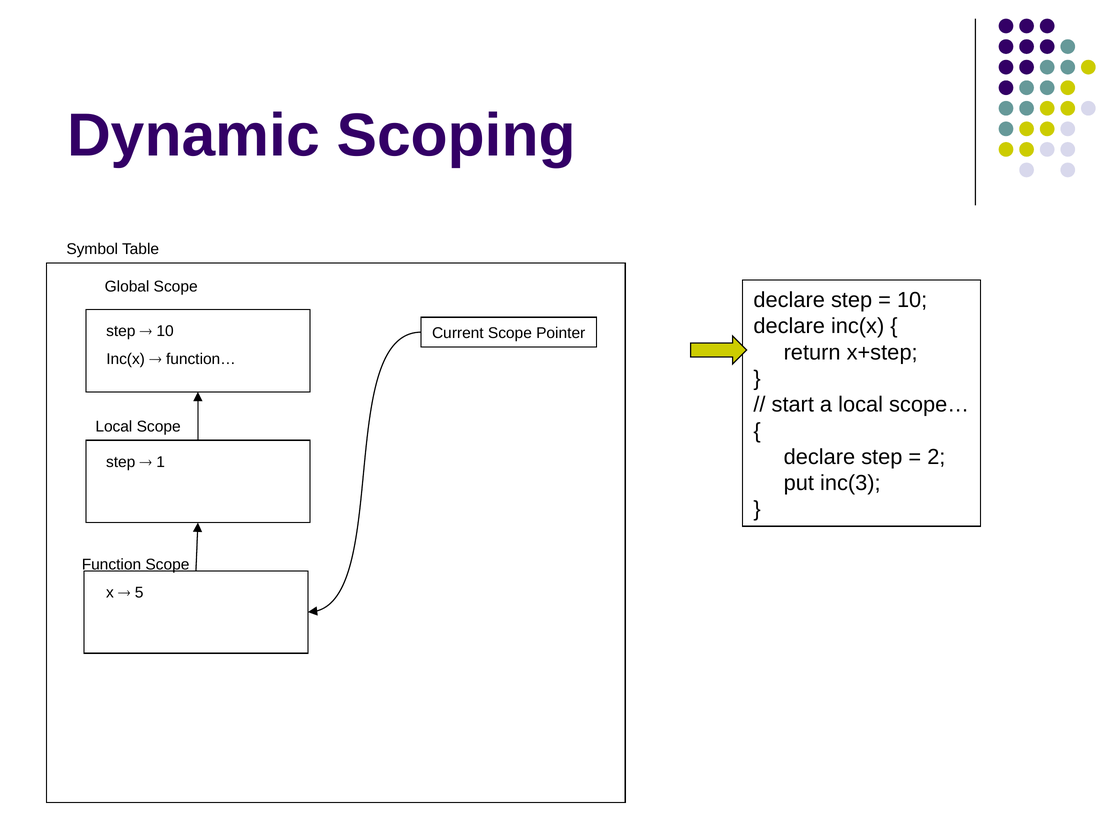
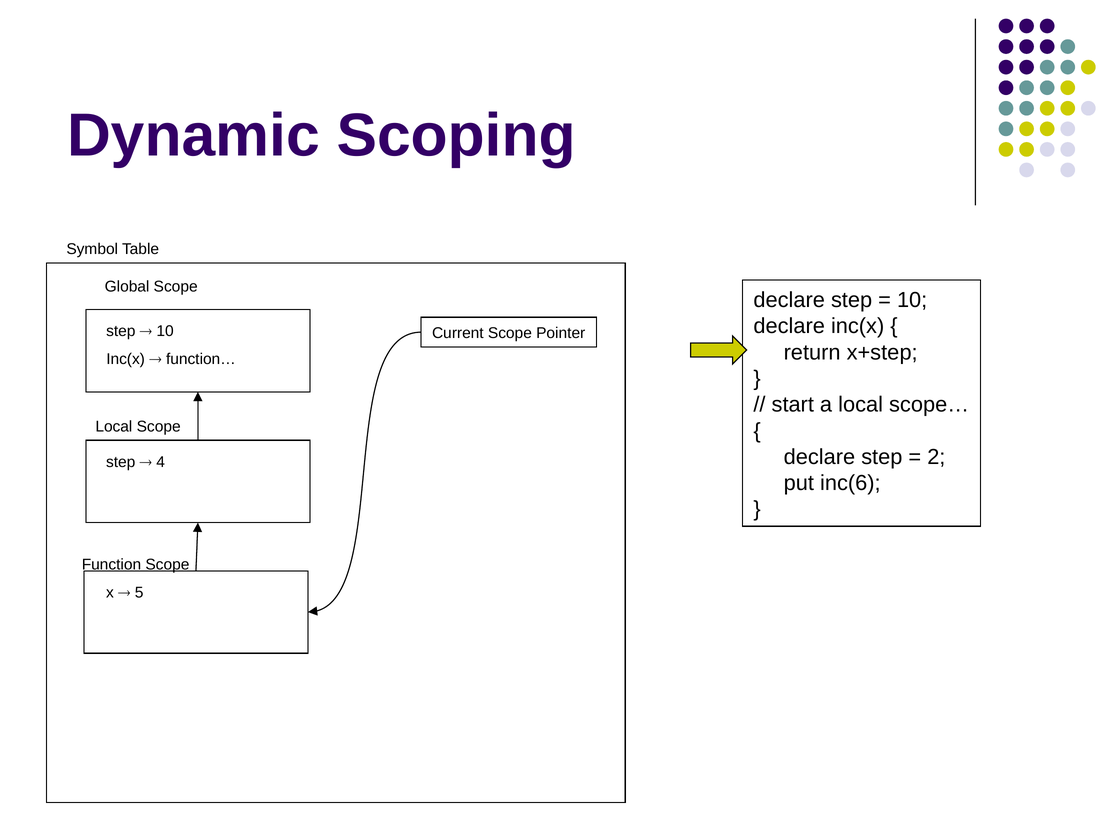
1: 1 -> 4
inc(3: inc(3 -> inc(6
